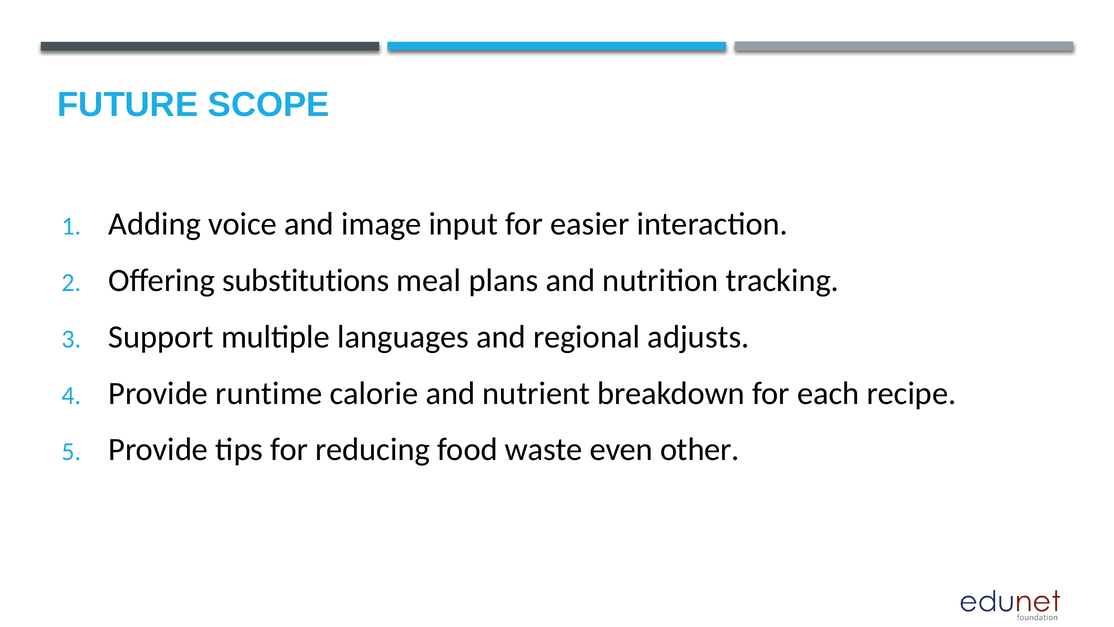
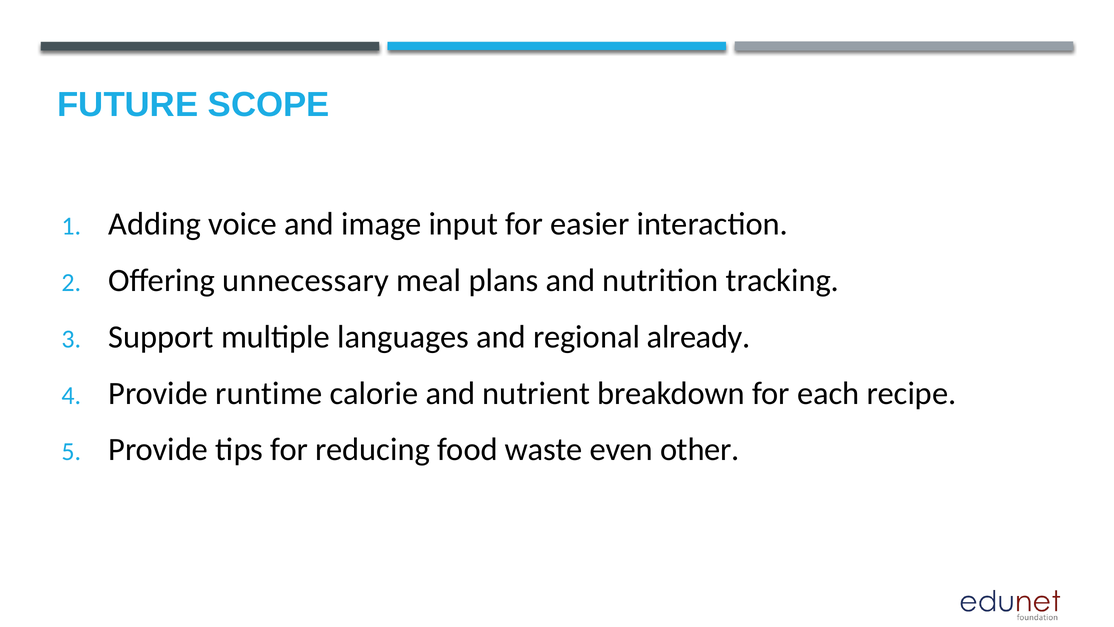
substitutions: substitutions -> unnecessary
adjusts: adjusts -> already
